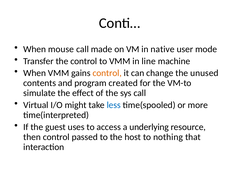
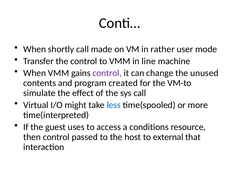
mouse: mouse -> shortly
native: native -> rather
control at (107, 73) colour: orange -> purple
underlying: underlying -> conditions
nothing: nothing -> external
